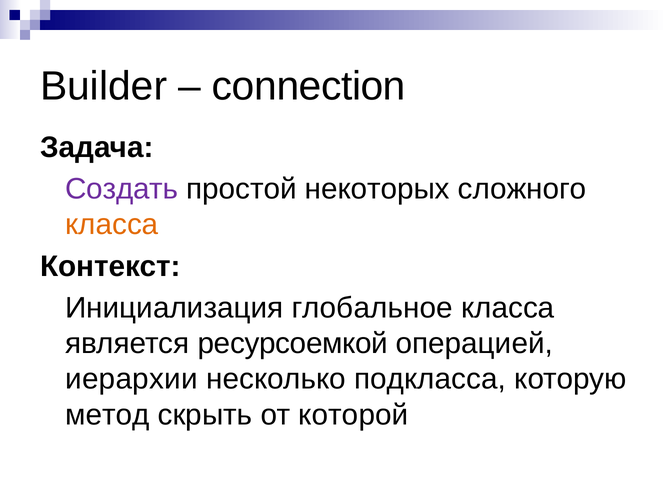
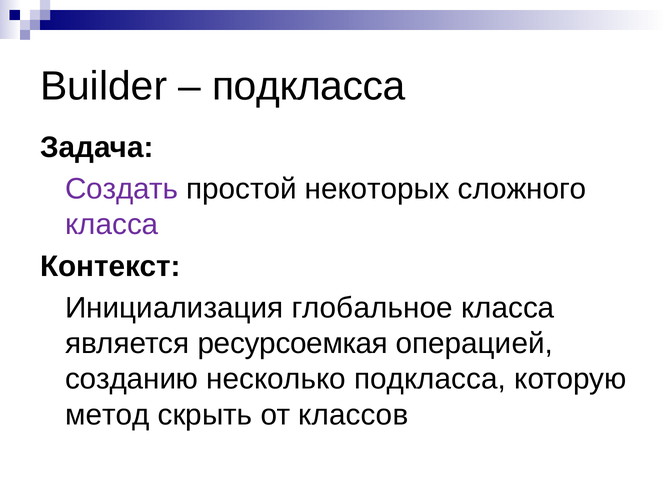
connection at (309, 86): connection -> подкласса
класса at (112, 225) colour: orange -> purple
ресурсоемкой: ресурсоемкой -> ресурсоемкая
иерархии: иерархии -> созданию
которой: которой -> классов
